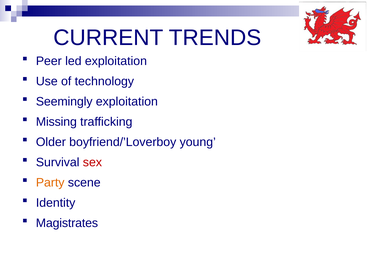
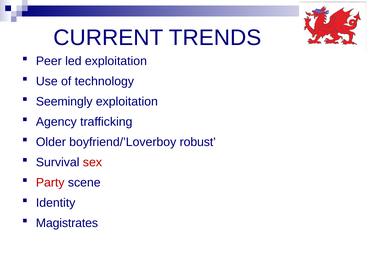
Missing: Missing -> Agency
young: young -> robust
Party colour: orange -> red
